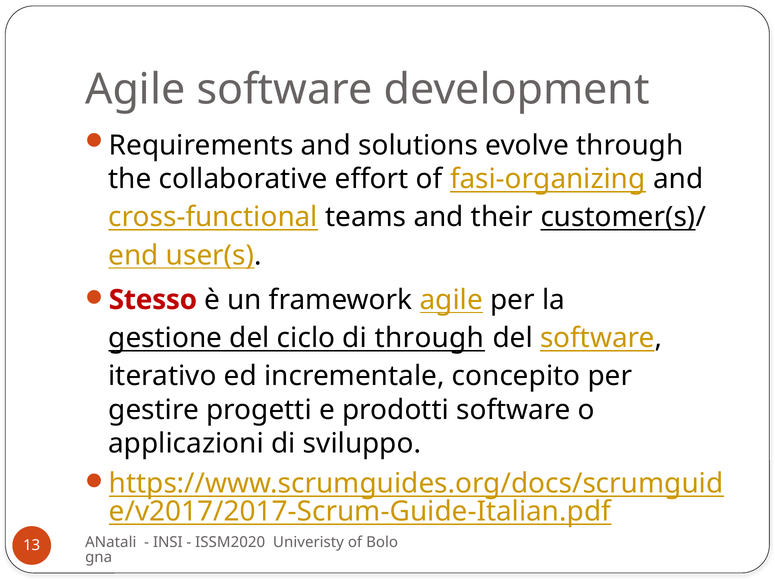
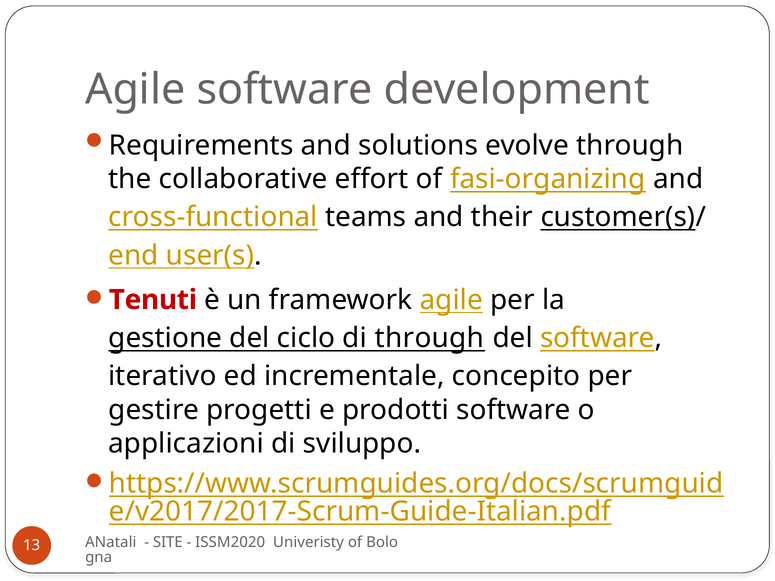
Stesso: Stesso -> Tenuti
INSI: INSI -> SITE
